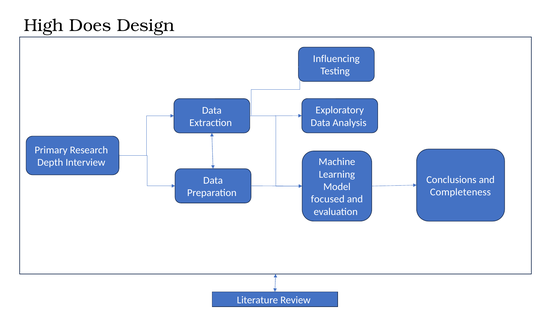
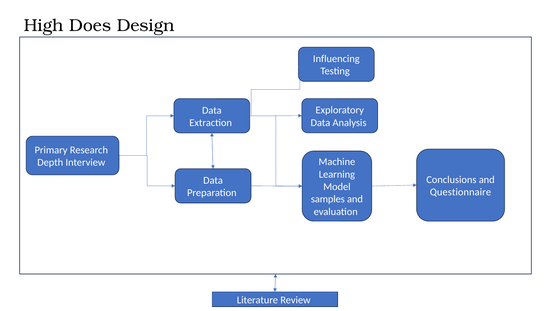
Completeness: Completeness -> Questionnaire
focused: focused -> samples
